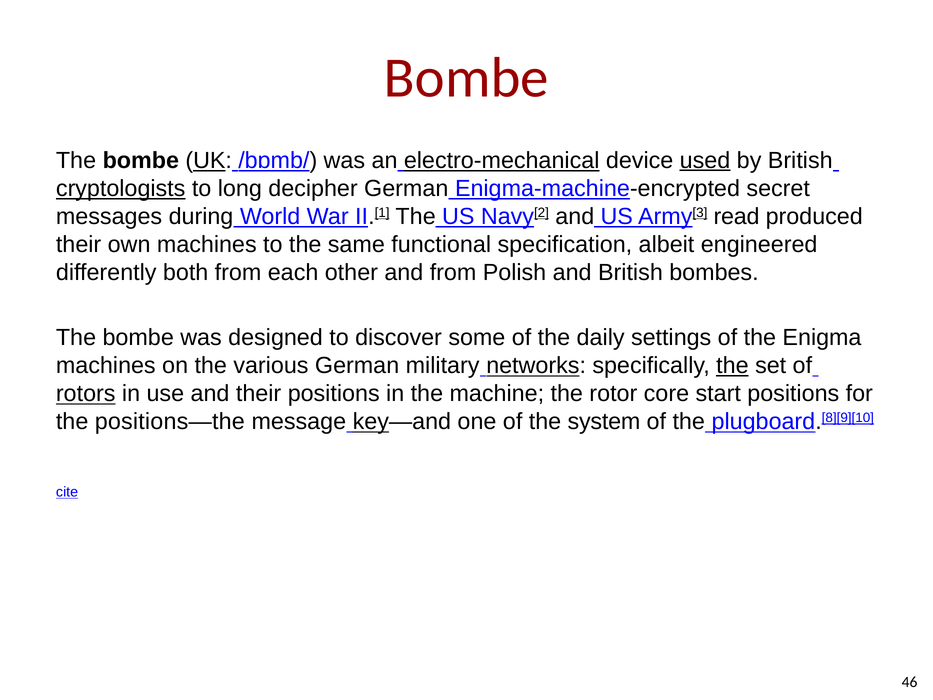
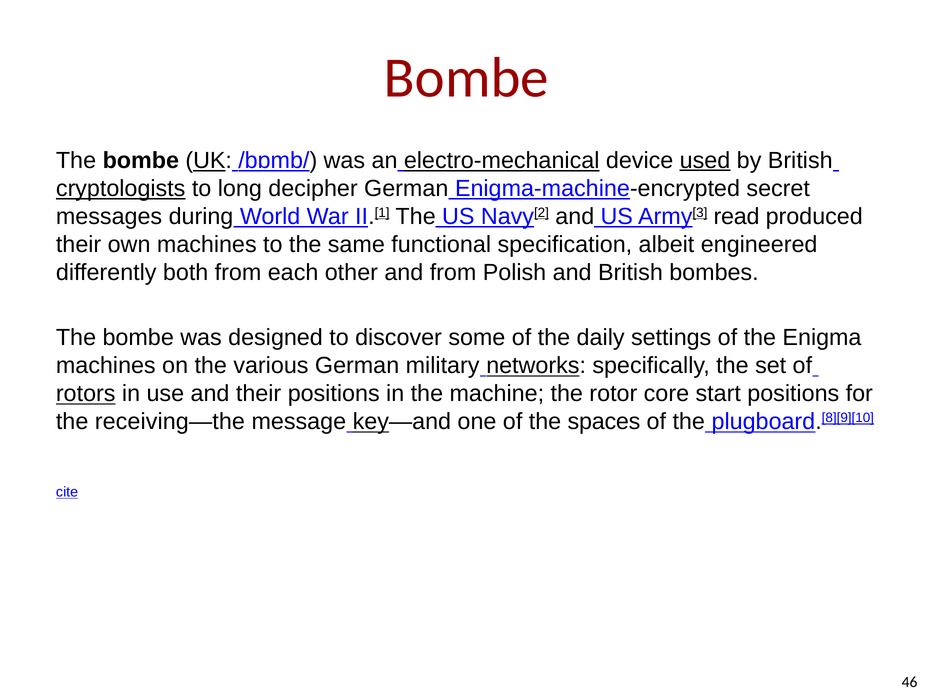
the at (732, 366) underline: present -> none
positions—the: positions—the -> receiving—the
system: system -> spaces
